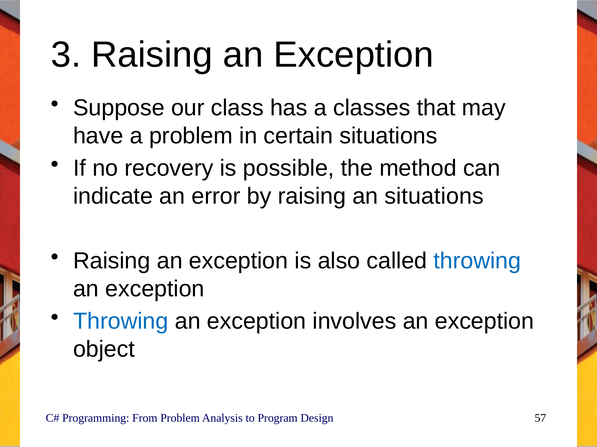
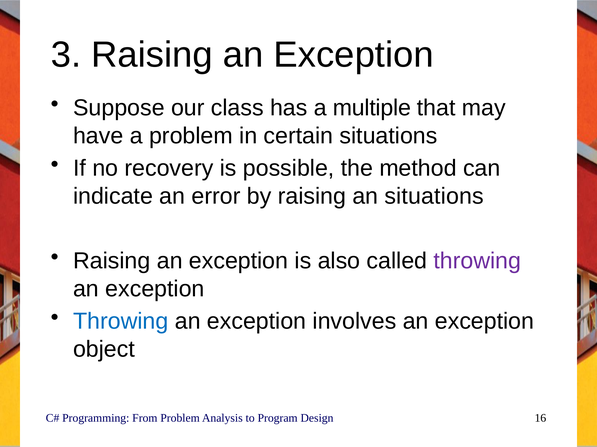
classes: classes -> multiple
throwing at (477, 261) colour: blue -> purple
57: 57 -> 16
